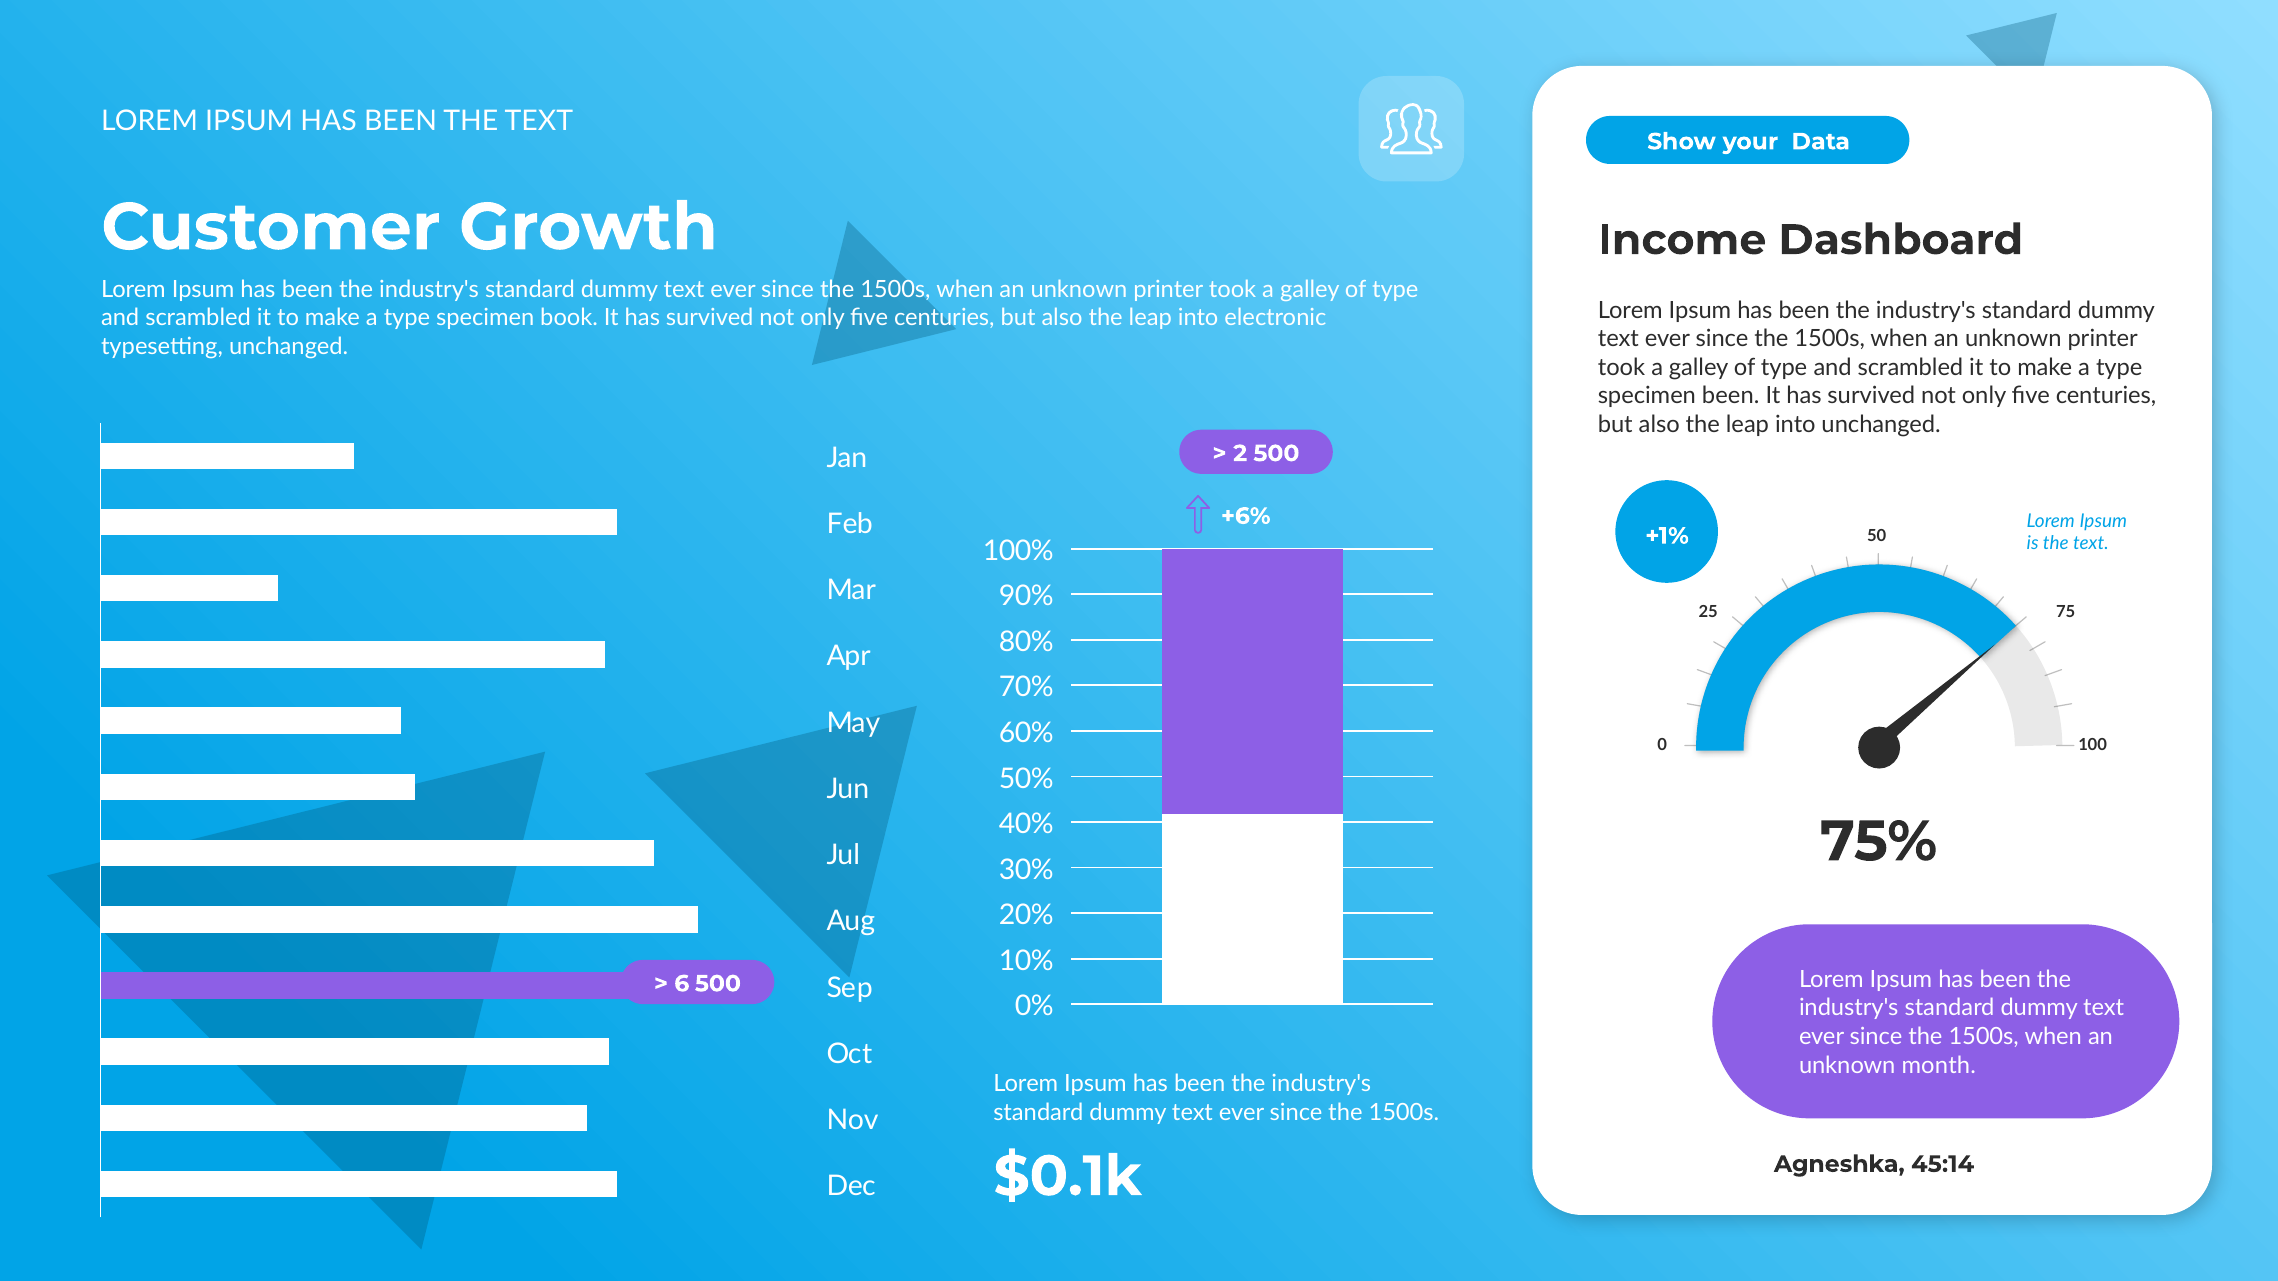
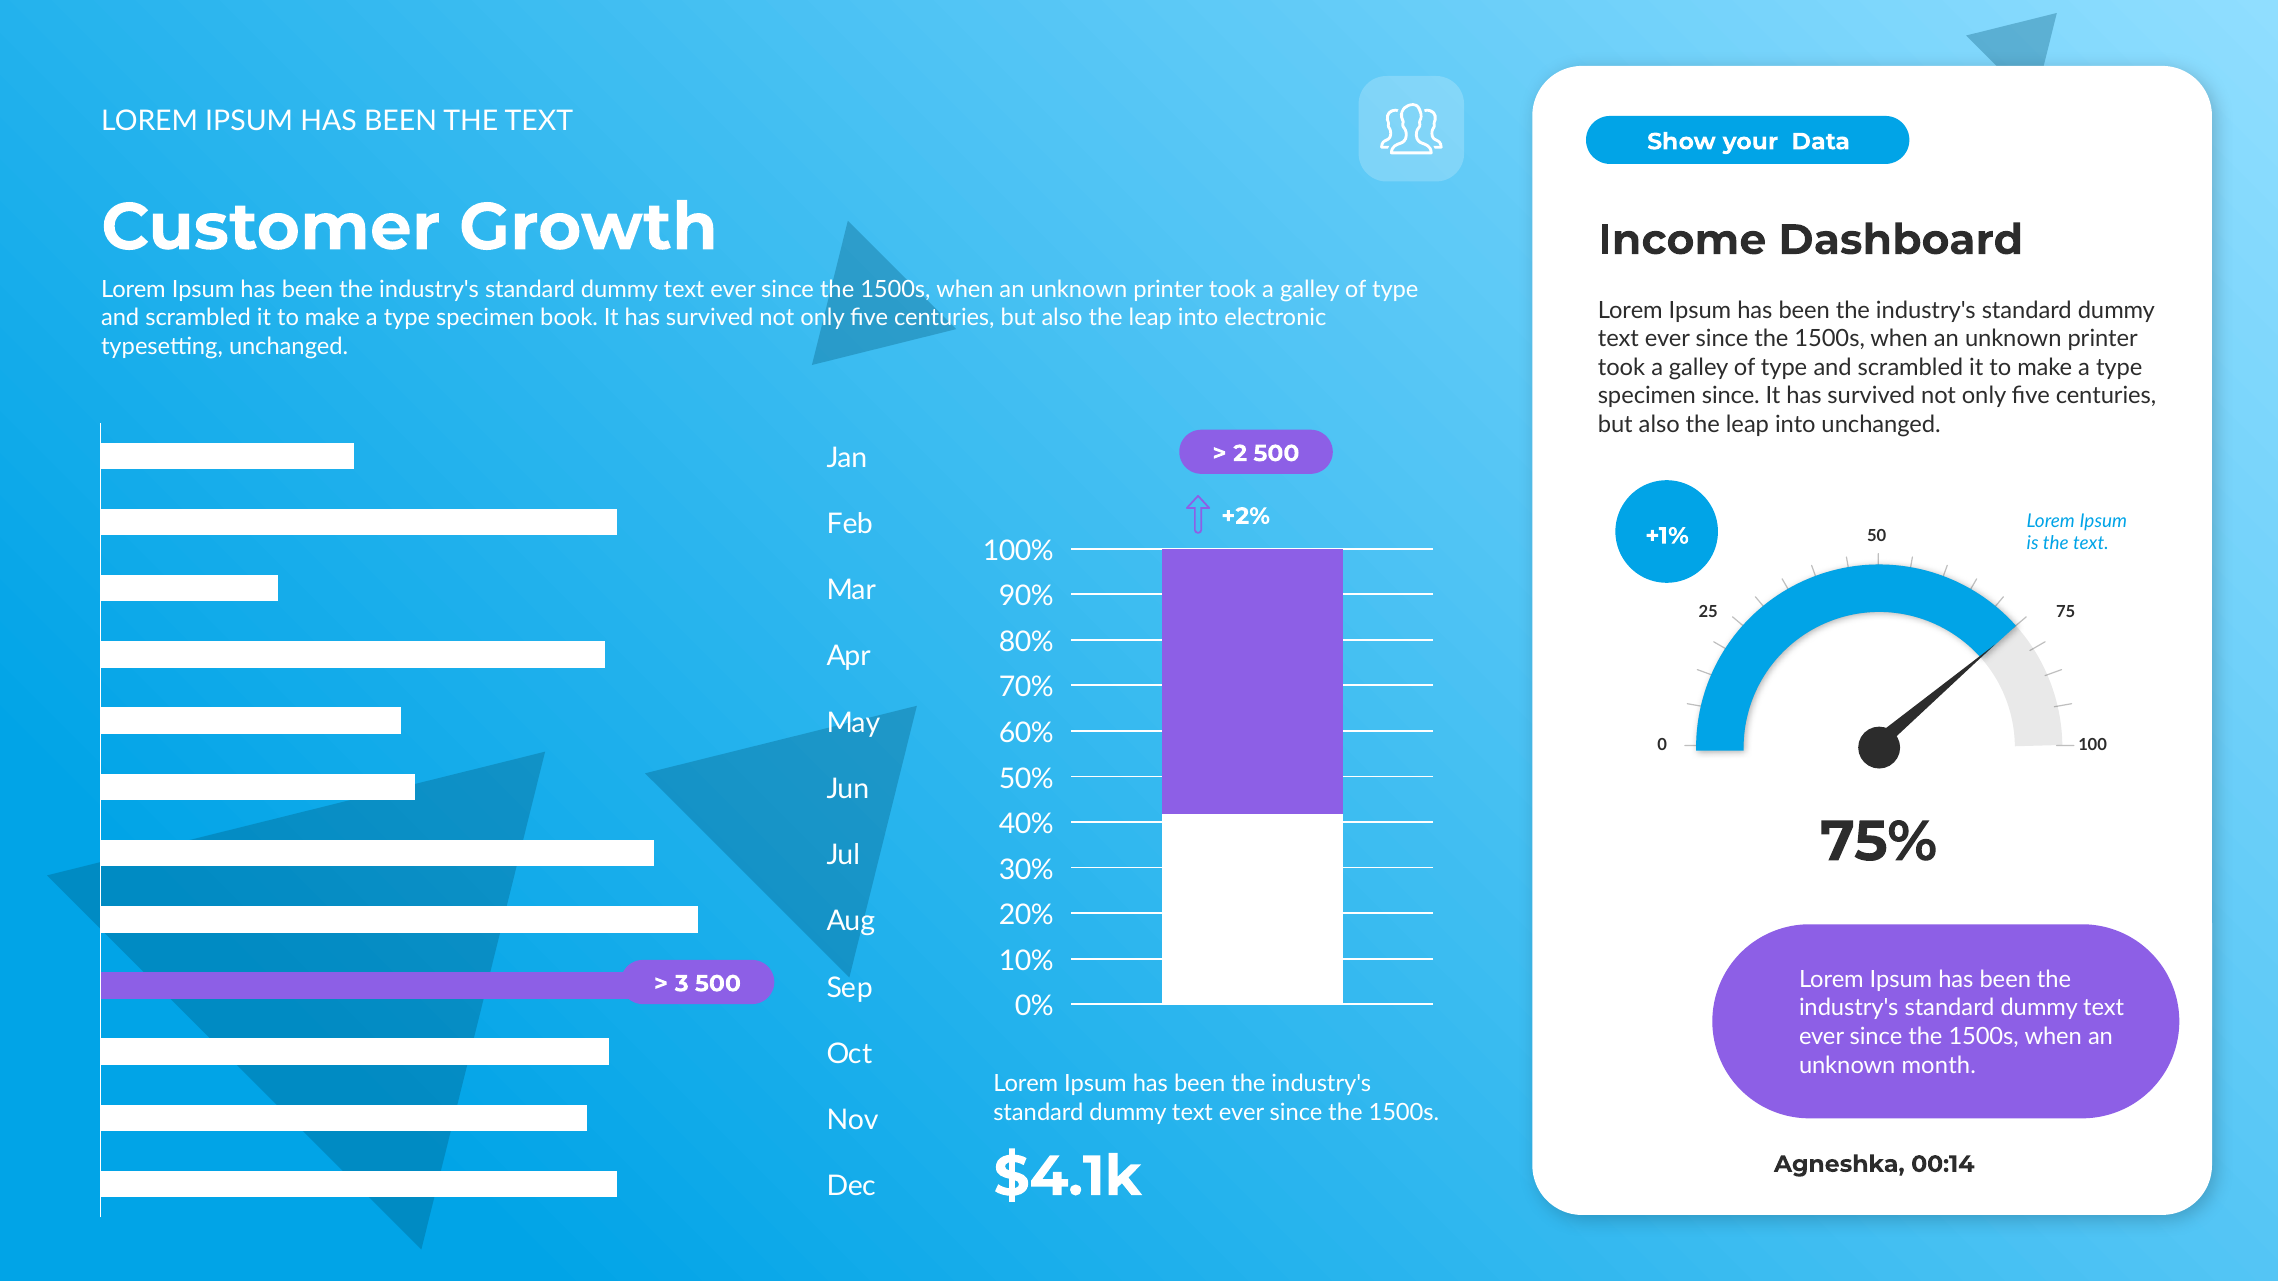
specimen been: been -> since
+6%: +6% -> +2%
6: 6 -> 3
45:14: 45:14 -> 00:14
$0.1k: $0.1k -> $4.1k
